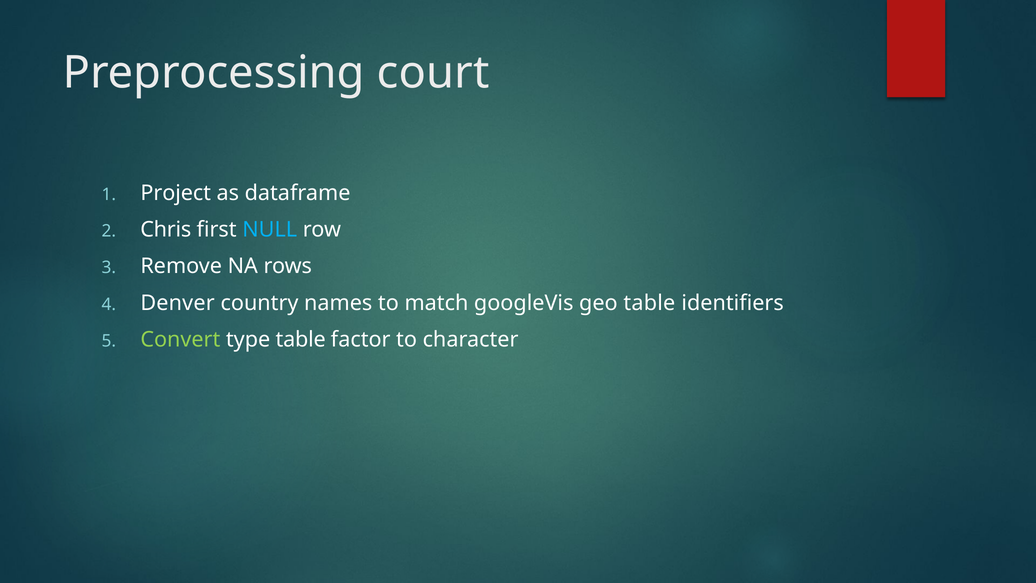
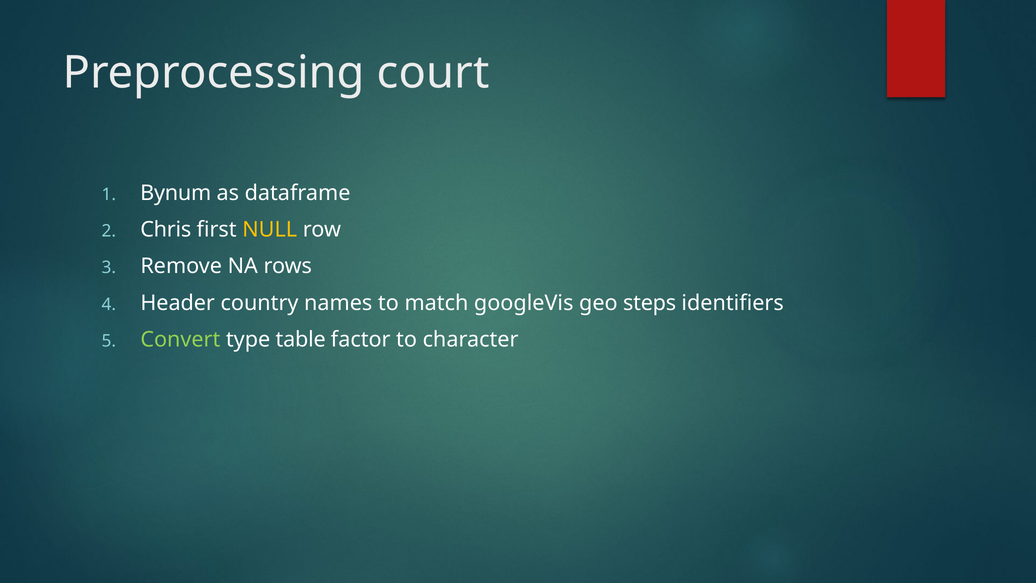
Project: Project -> Bynum
NULL colour: light blue -> yellow
Denver: Denver -> Header
geo table: table -> steps
